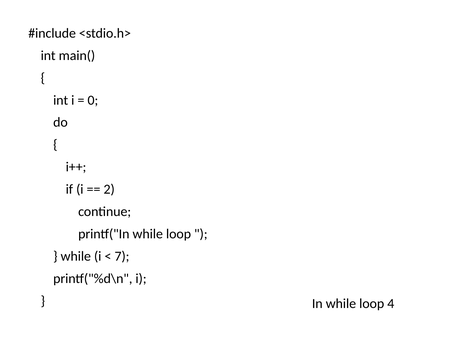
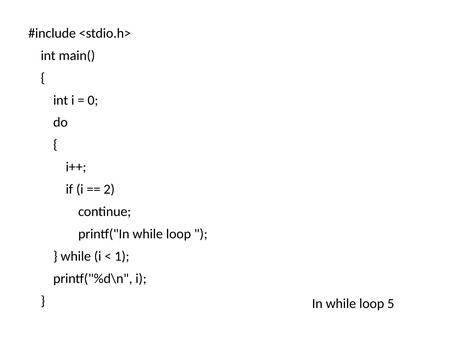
7: 7 -> 1
4: 4 -> 5
